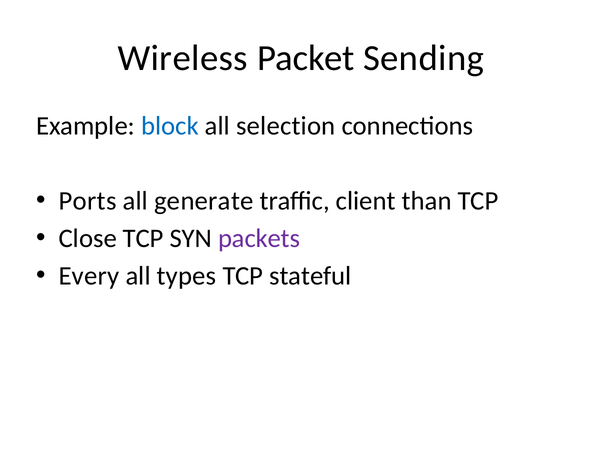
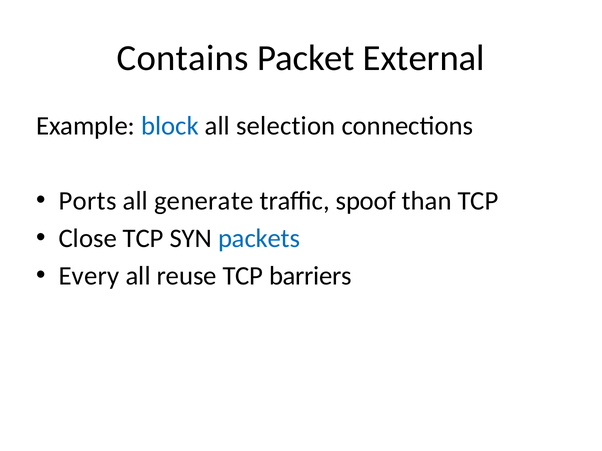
Wireless: Wireless -> Contains
Sending: Sending -> External
client: client -> spoof
packets colour: purple -> blue
types: types -> reuse
stateful: stateful -> barriers
